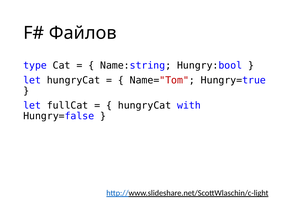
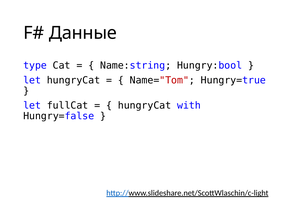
Файлов: Файлов -> Данные
